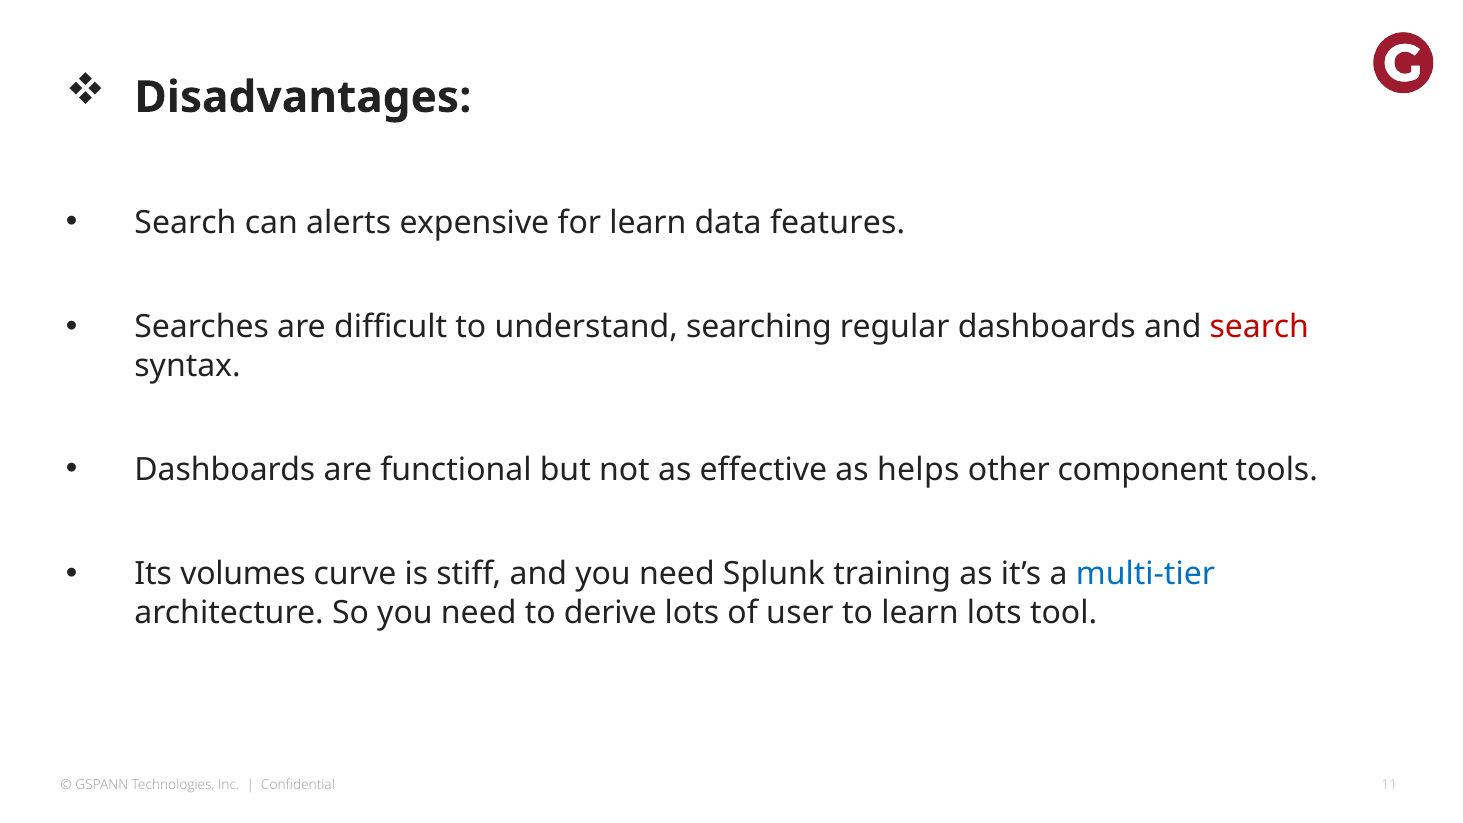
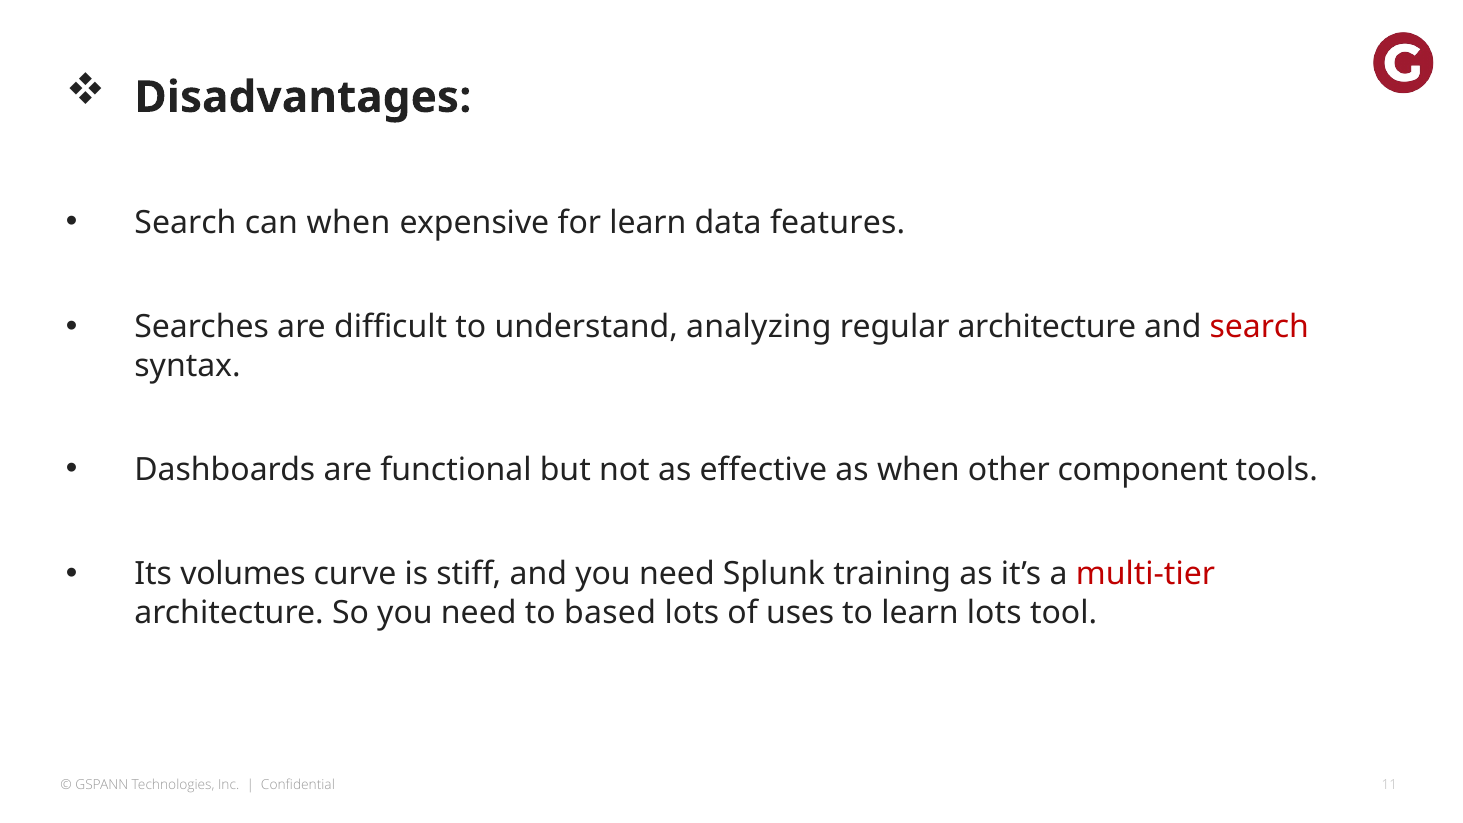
can alerts: alerts -> when
searching: searching -> analyzing
regular dashboards: dashboards -> architecture
as helps: helps -> when
multi-tier colour: blue -> red
derive: derive -> based
user: user -> uses
